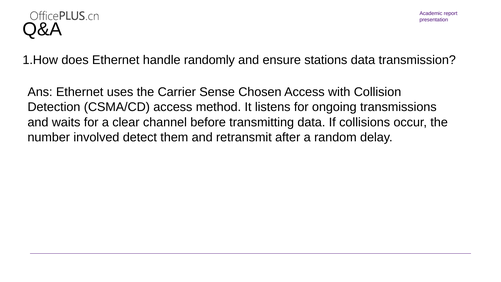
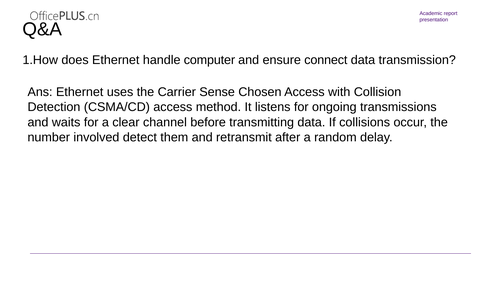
randomly: randomly -> computer
stations: stations -> connect
